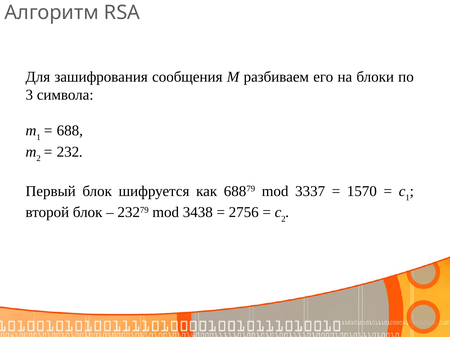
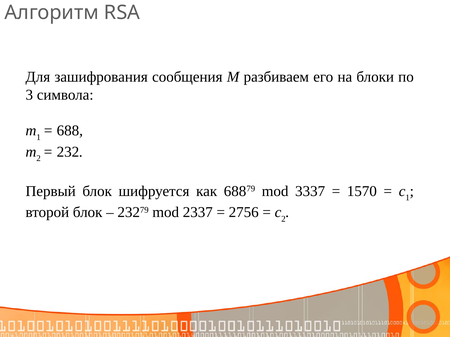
3438: 3438 -> 2337
